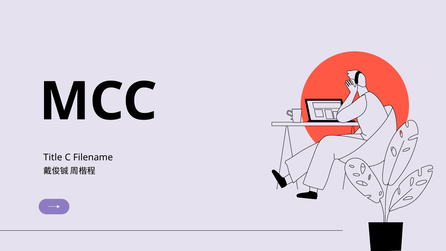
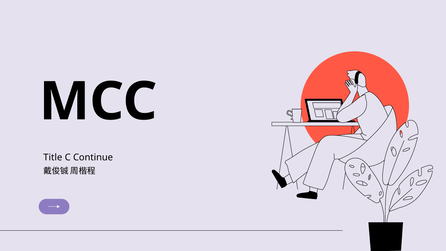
Filename: Filename -> Continue
